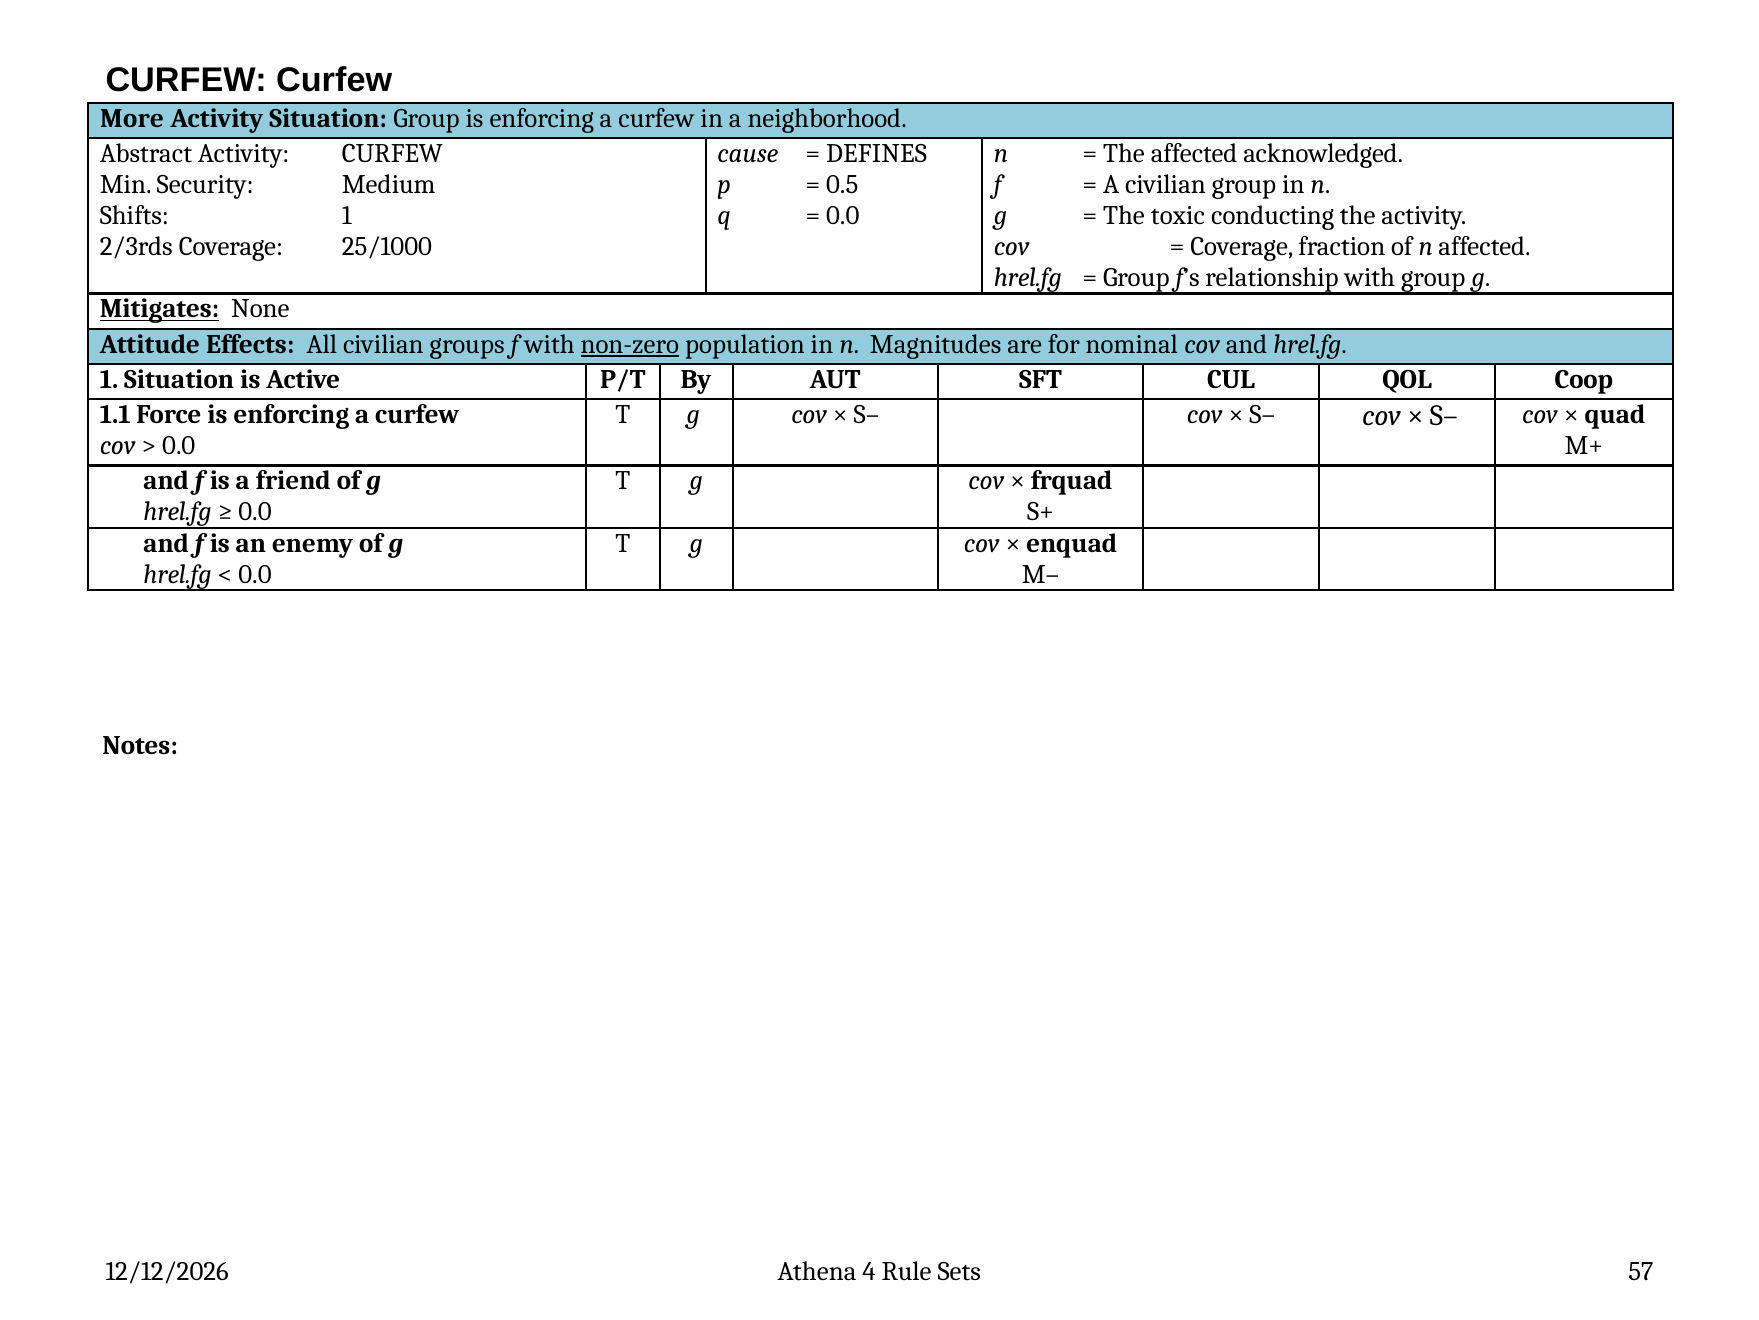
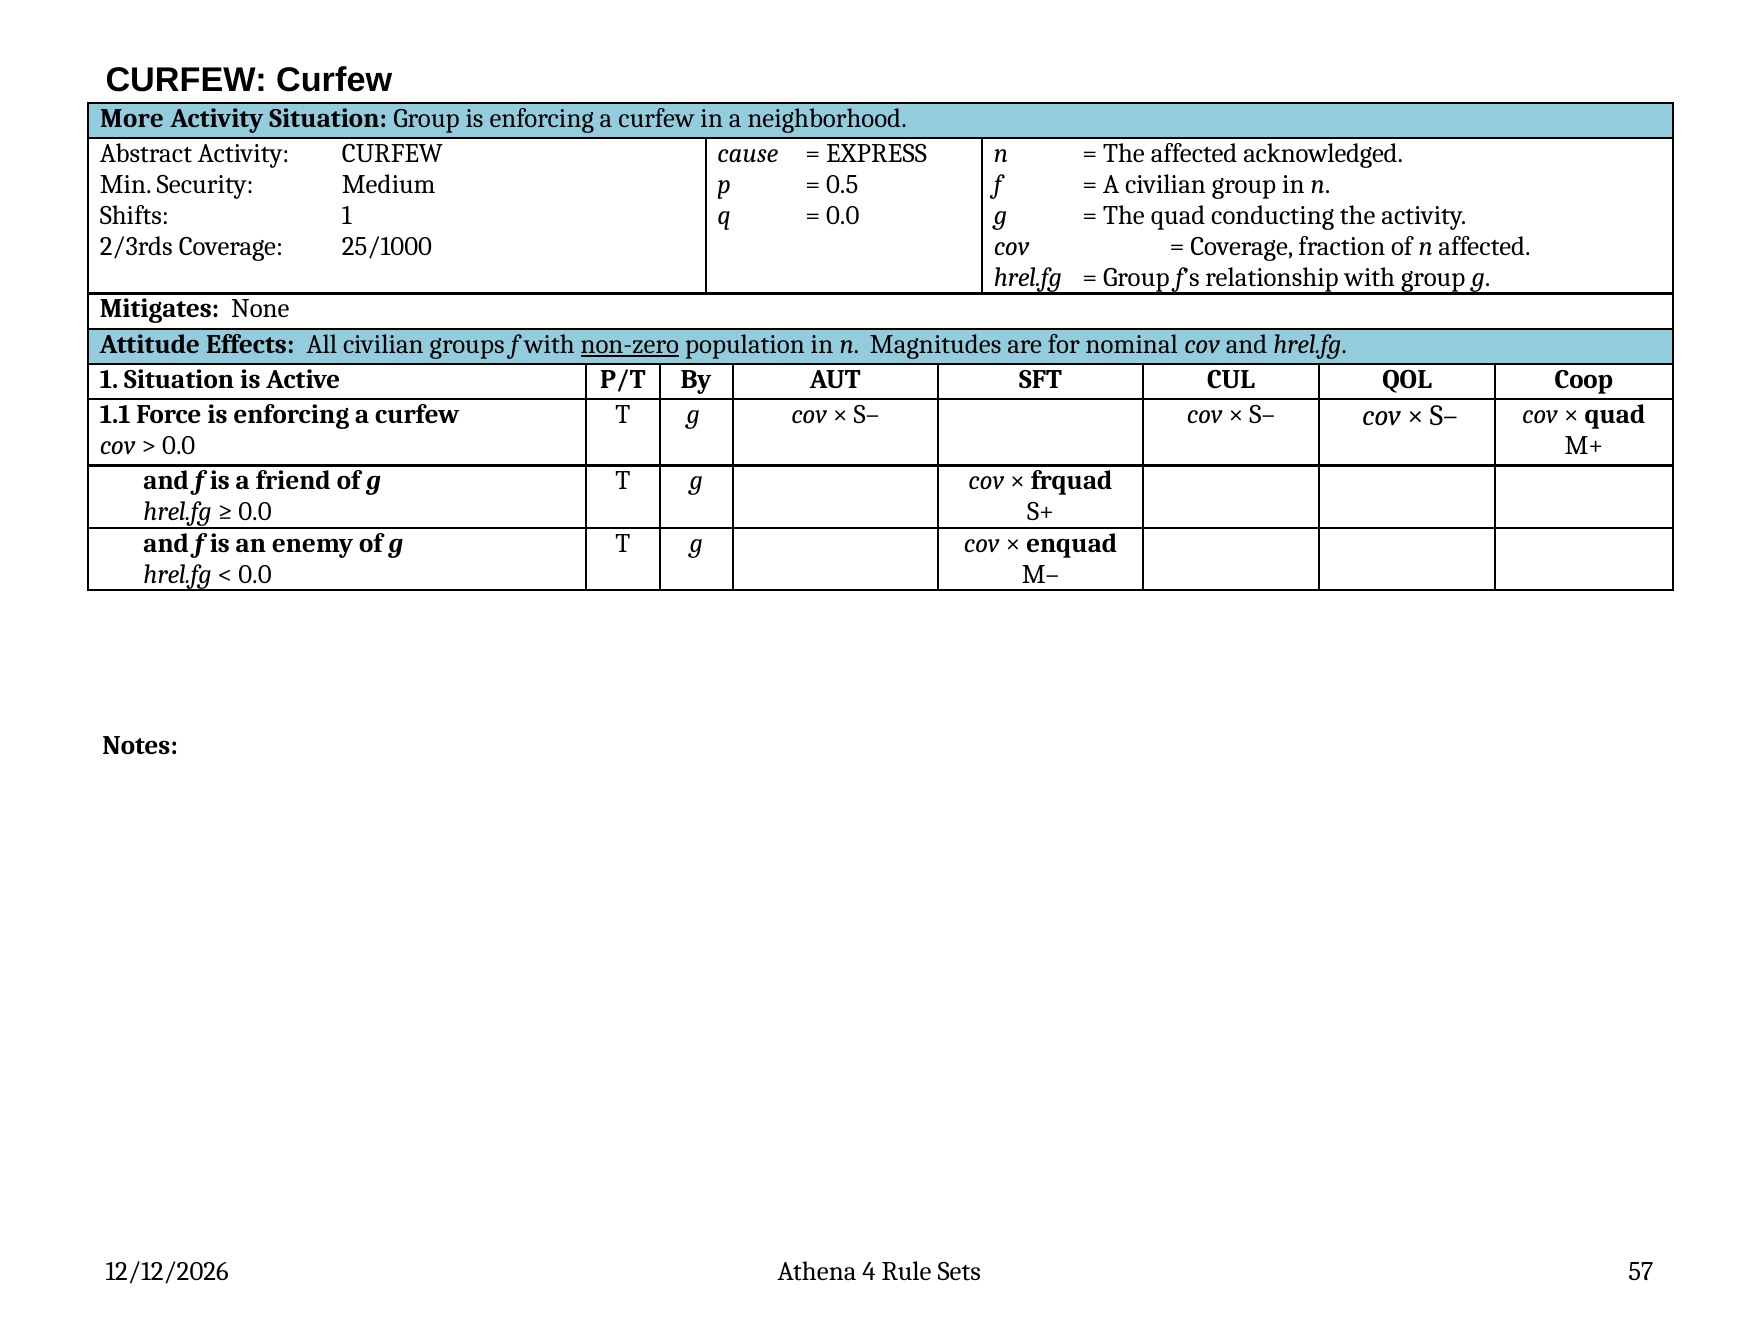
DEFINES: DEFINES -> EXPRESS
The toxic: toxic -> quad
Mitigates underline: present -> none
